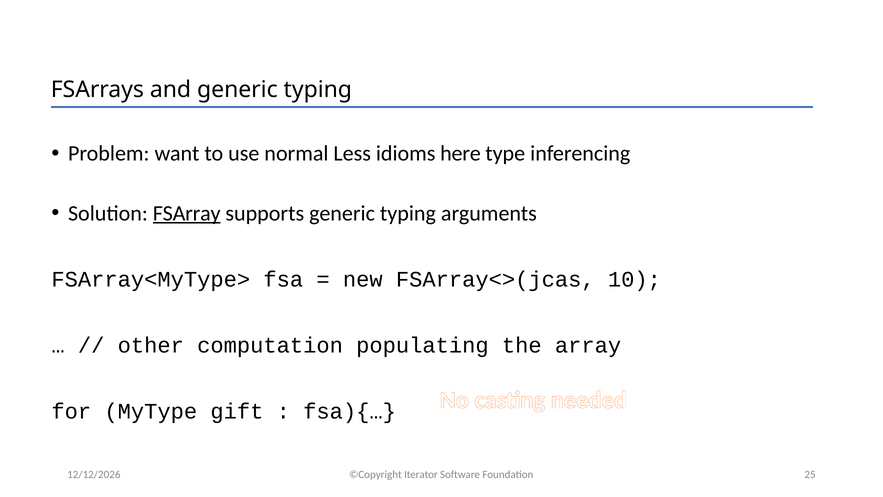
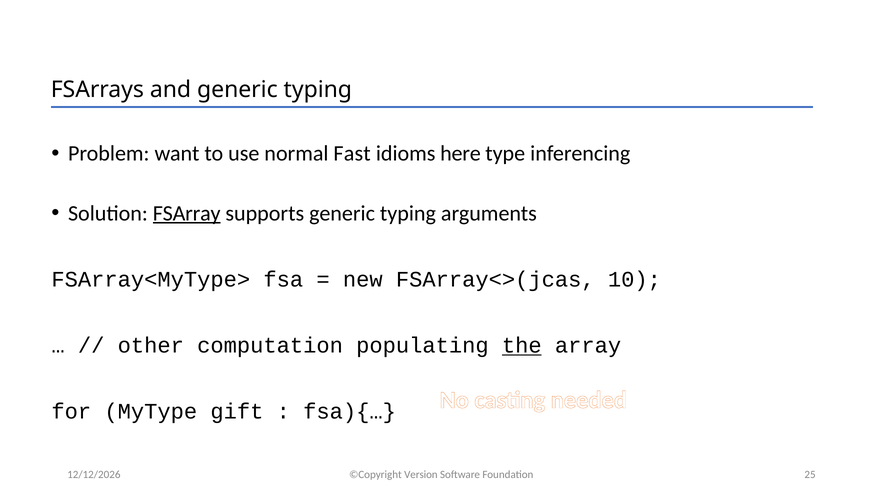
Less: Less -> Fast
the underline: none -> present
Iterator: Iterator -> Version
